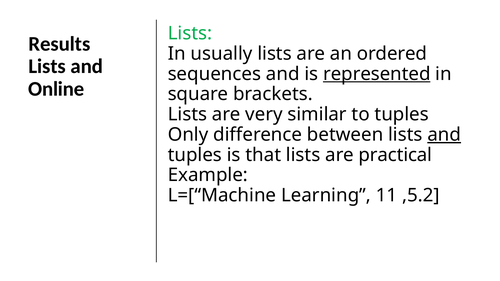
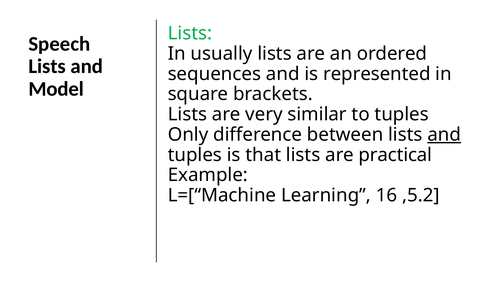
Results: Results -> Speech
represented underline: present -> none
Online: Online -> Model
11: 11 -> 16
